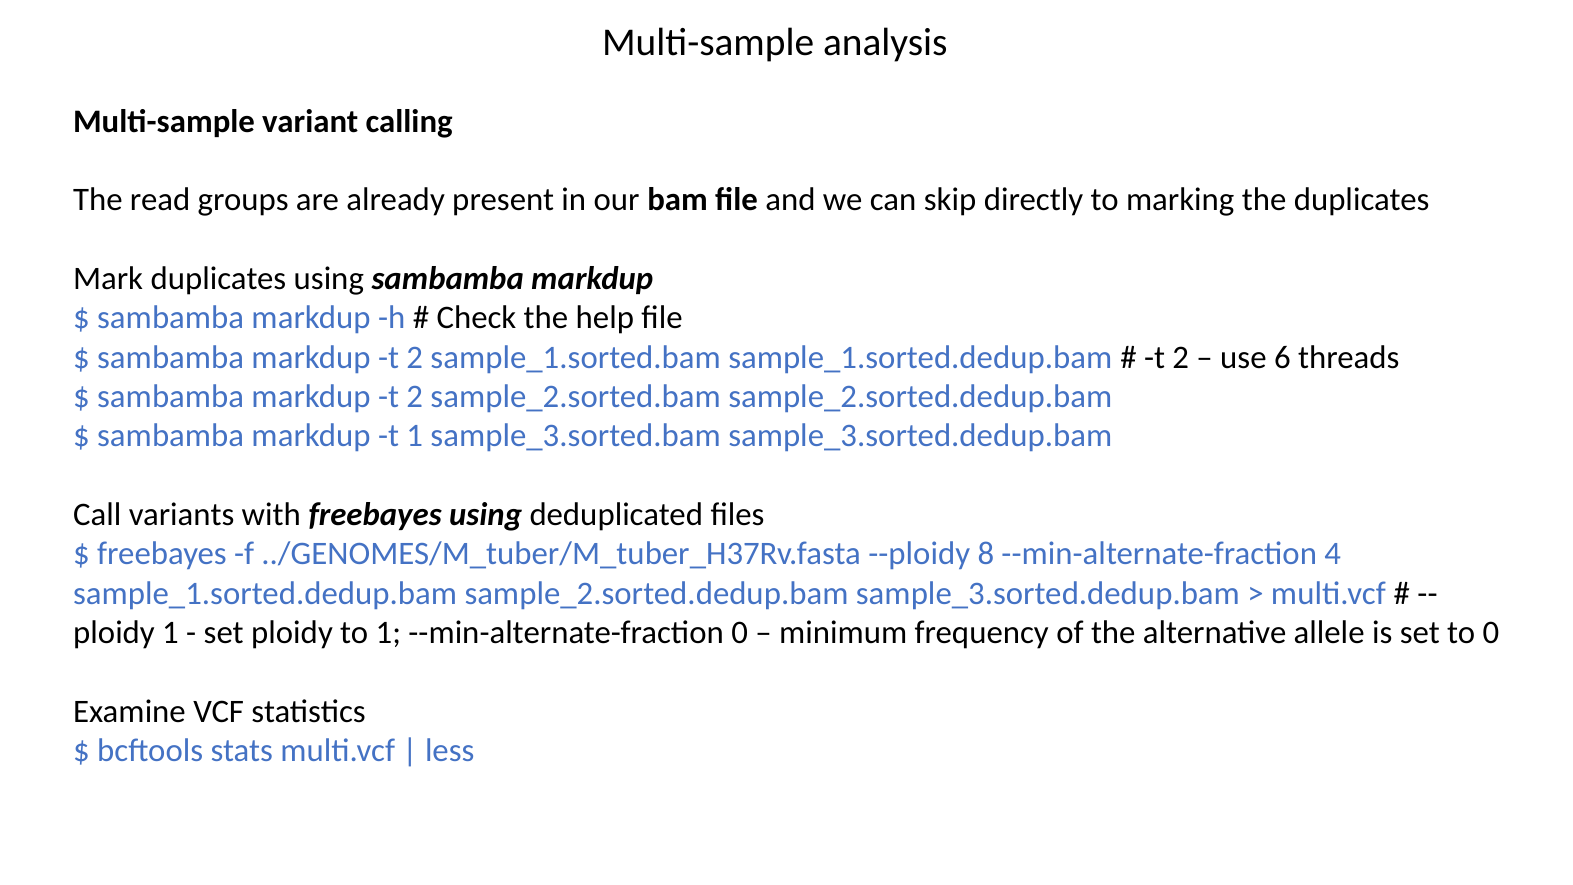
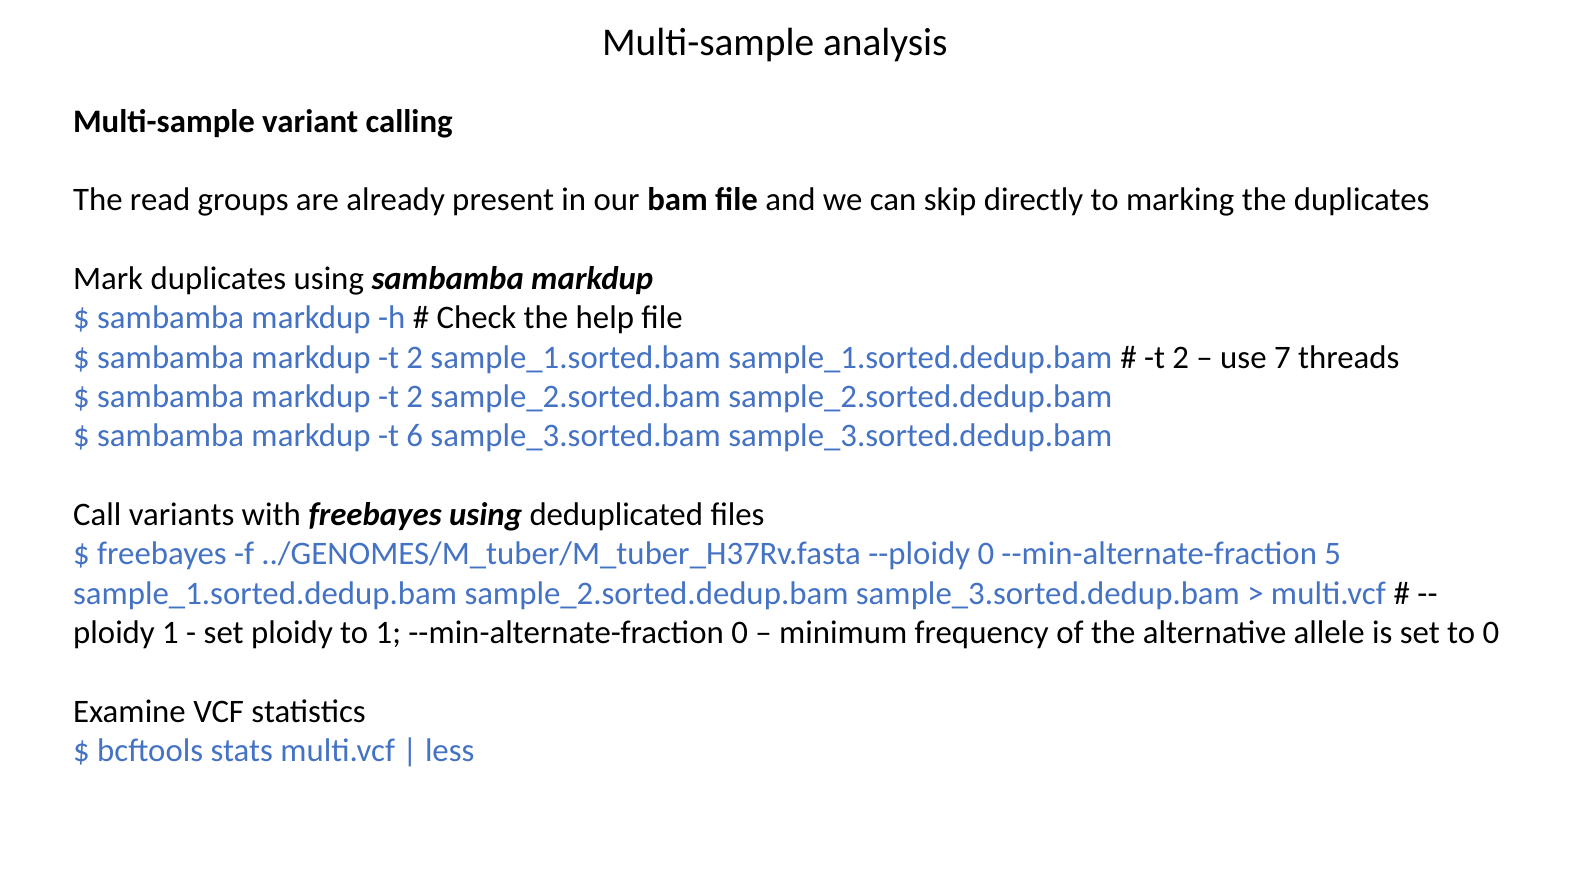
6: 6 -> 7
t 1: 1 -> 6
--ploidy 8: 8 -> 0
4: 4 -> 5
